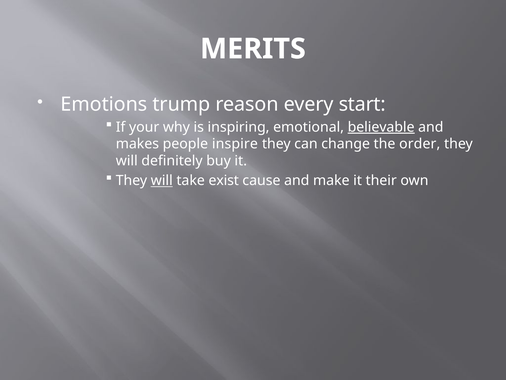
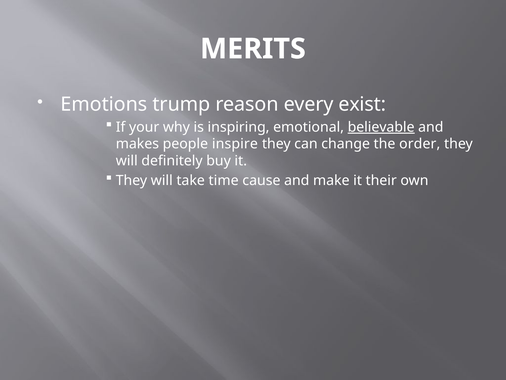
start: start -> exist
will at (162, 180) underline: present -> none
exist: exist -> time
